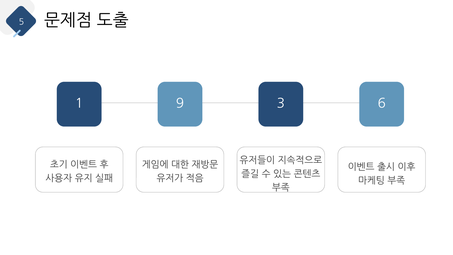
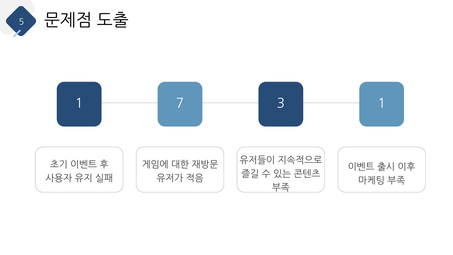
9: 9 -> 7
3 6: 6 -> 1
